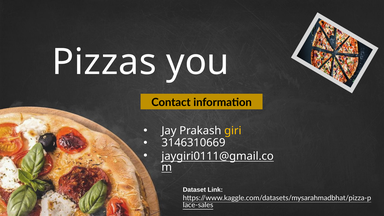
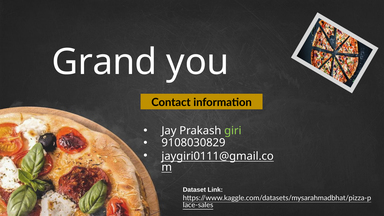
Pizzas: Pizzas -> Grand
giri colour: yellow -> light green
3146310669: 3146310669 -> 9108030829
